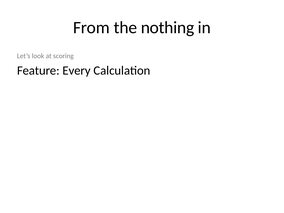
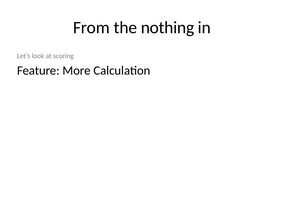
Every: Every -> More
